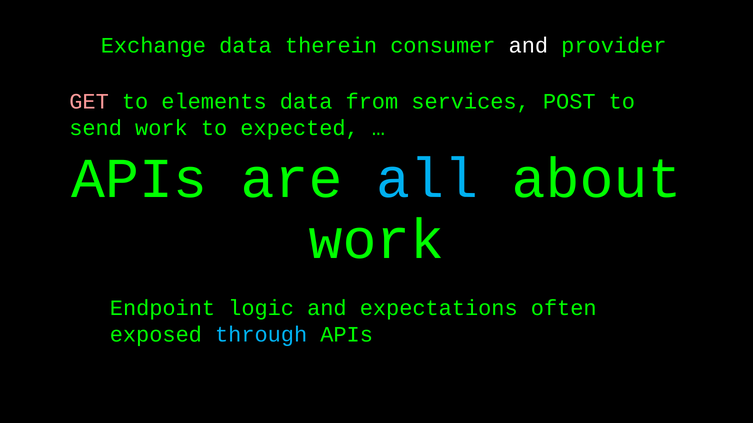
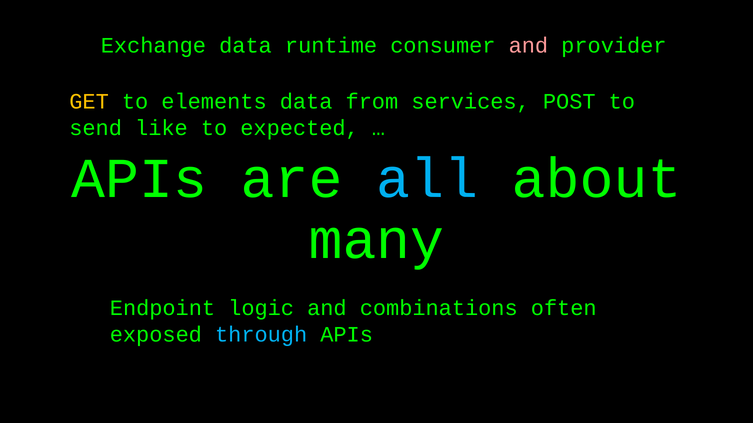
therein: therein -> runtime
and at (528, 46) colour: white -> pink
GET colour: pink -> yellow
send work: work -> like
work at (376, 240): work -> many
expectations: expectations -> combinations
